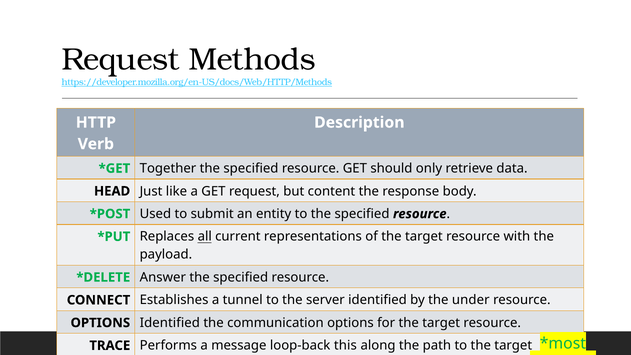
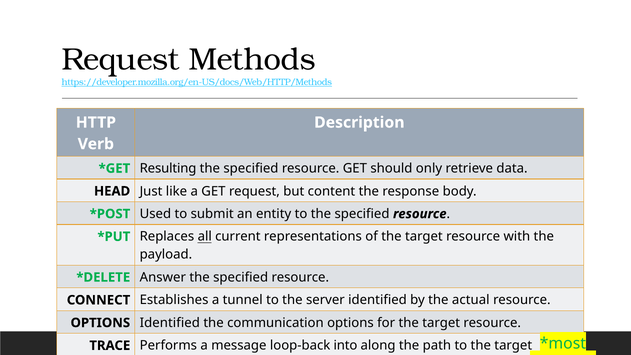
Together: Together -> Resulting
under: under -> actual
this: this -> into
